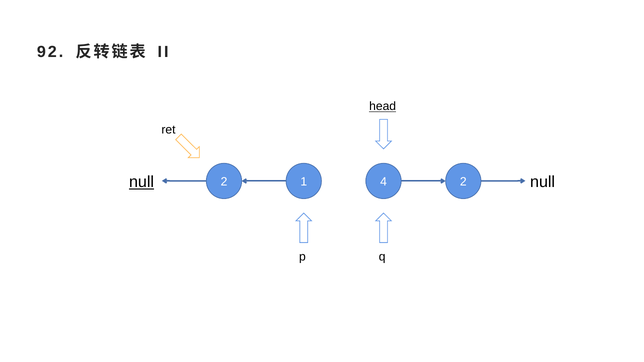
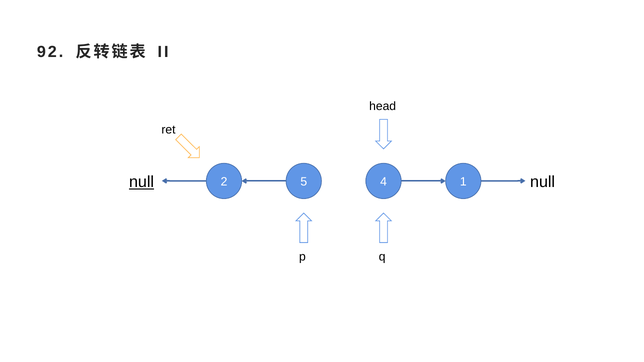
head underline: present -> none
1: 1 -> 5
4 2: 2 -> 1
